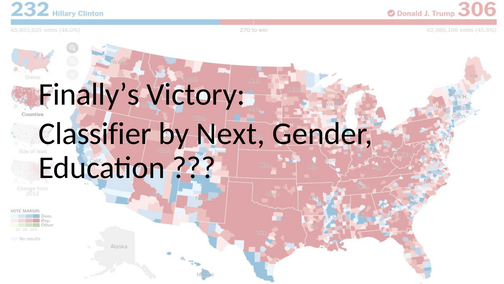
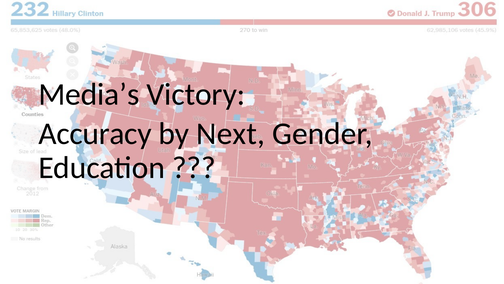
Finally’s: Finally’s -> Media’s
Classifier: Classifier -> Accuracy
